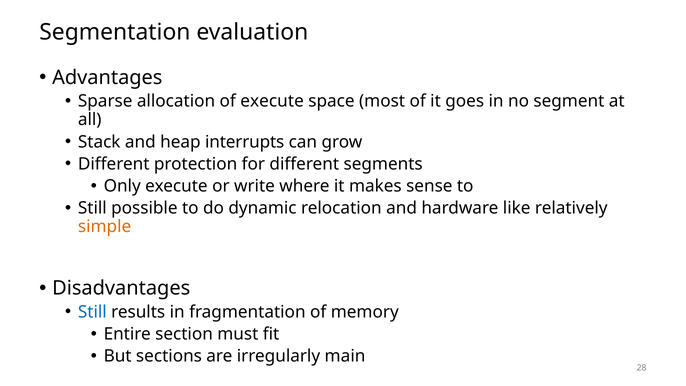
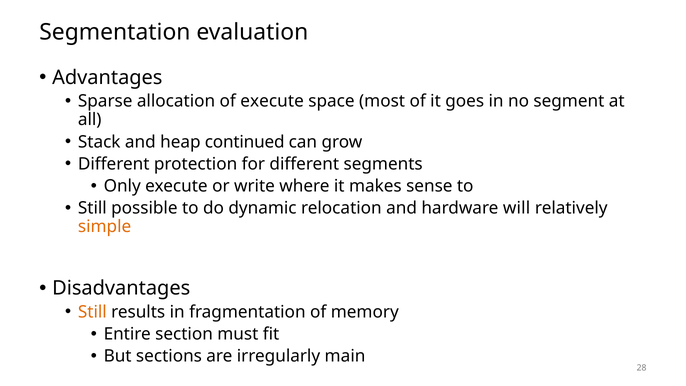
interrupts: interrupts -> continued
like: like -> will
Still at (92, 312) colour: blue -> orange
